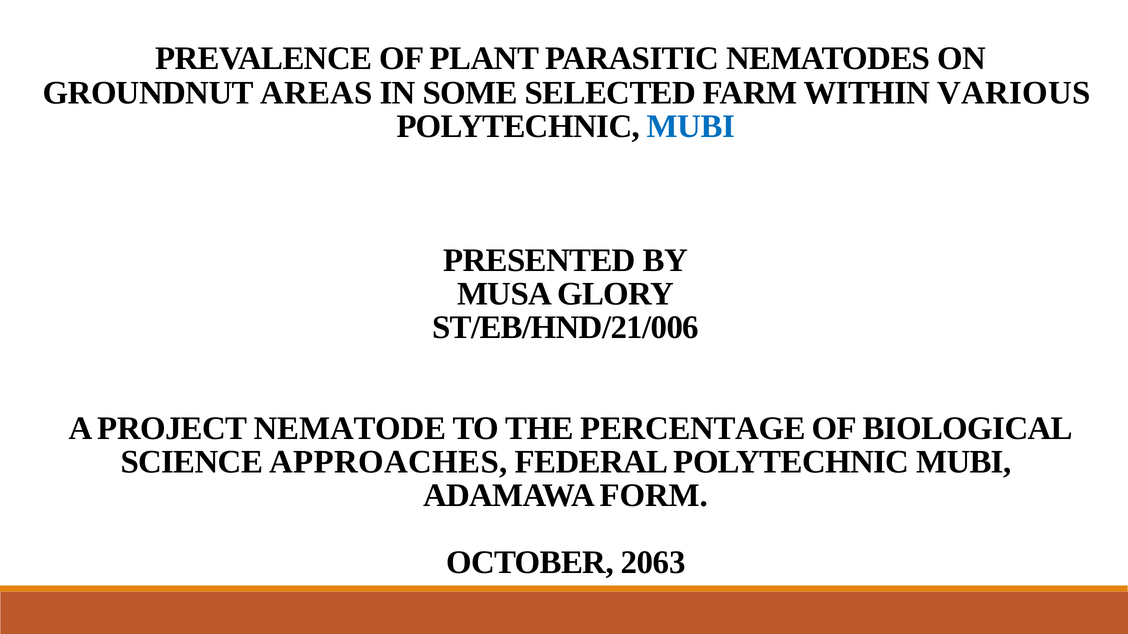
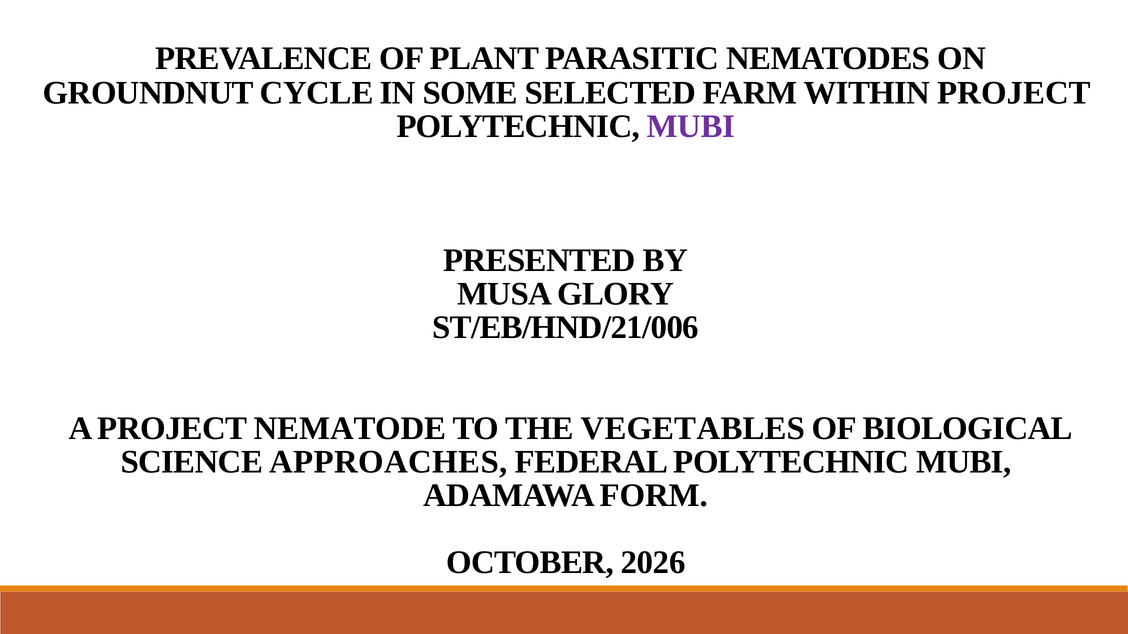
AREAS: AREAS -> CYCLE
WITHIN VARIOUS: VARIOUS -> PROJECT
MUBI at (691, 126) colour: blue -> purple
PERCENTAGE: PERCENTAGE -> VEGETABLES
2063: 2063 -> 2026
